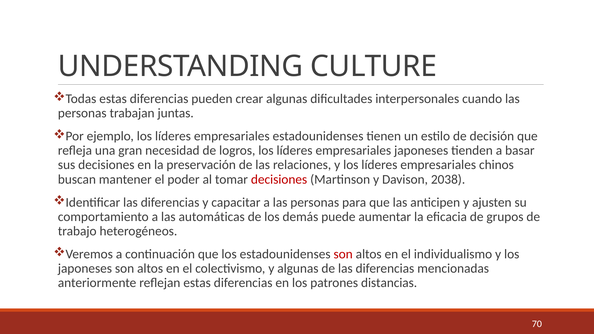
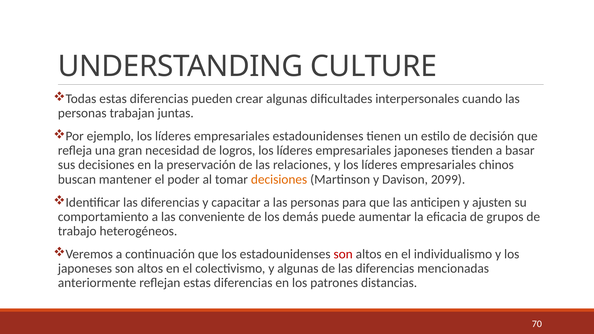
decisiones at (279, 179) colour: red -> orange
2038: 2038 -> 2099
automáticas: automáticas -> conveniente
